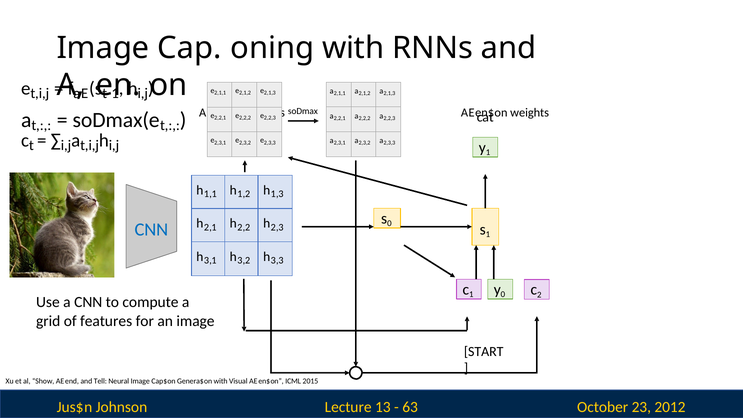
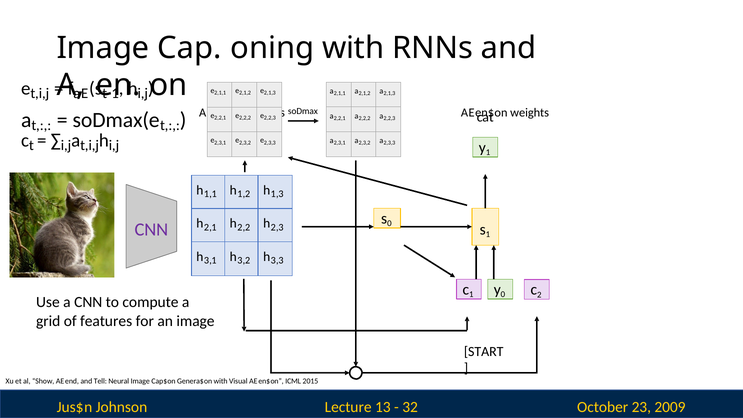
CNN at (151, 229) colour: blue -> purple
2012: 2012 -> 2009
63: 63 -> 32
